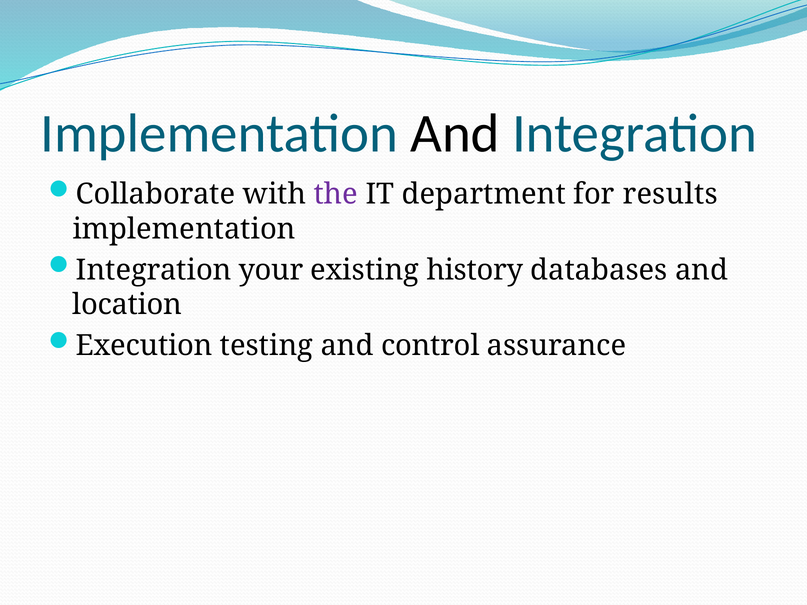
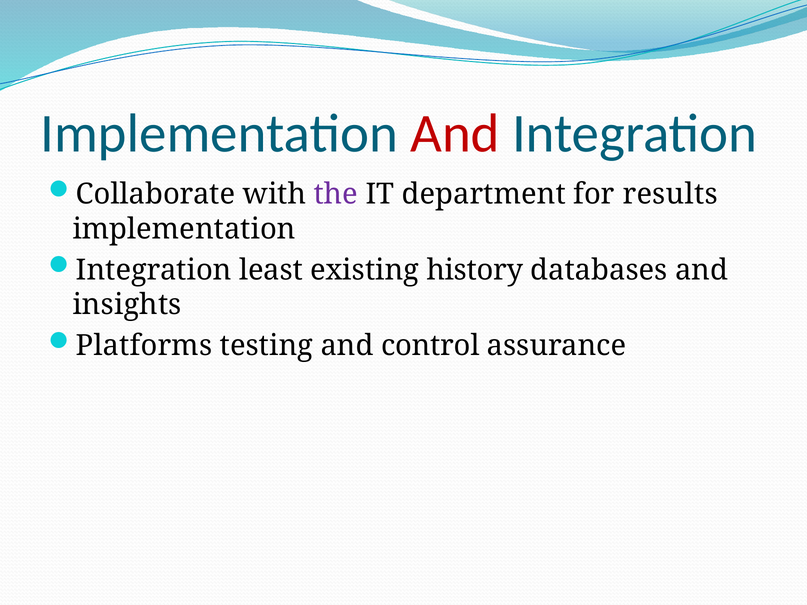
And at (455, 134) colour: black -> red
your: your -> least
location: location -> insights
Execution: Execution -> Platforms
